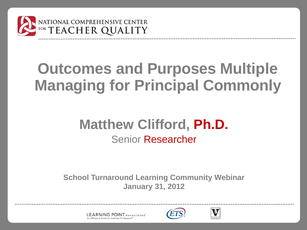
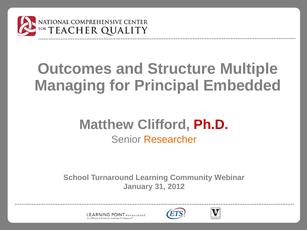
Purposes: Purposes -> Structure
Commonly: Commonly -> Embedded
Researcher colour: red -> orange
